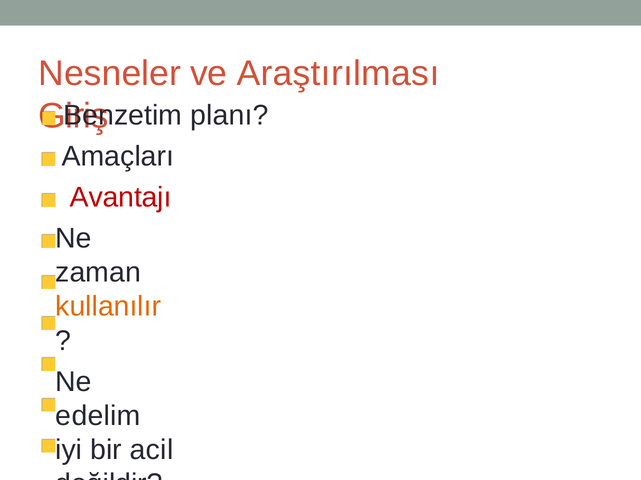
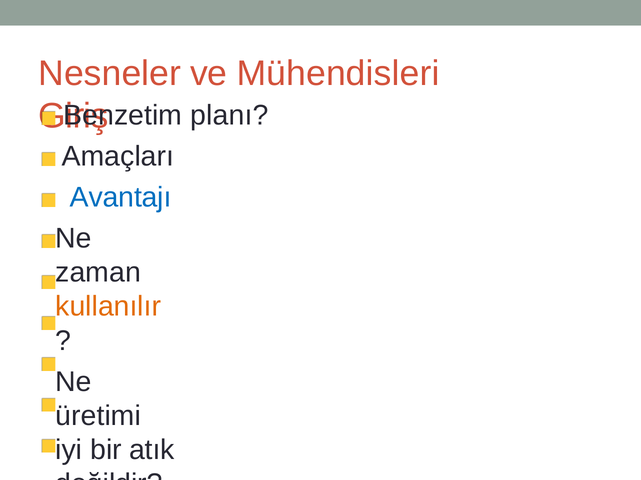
Araştırılması: Araştırılması -> Mühendisleri
Avantajı colour: red -> blue
edelim: edelim -> üretimi
acil: acil -> atık
